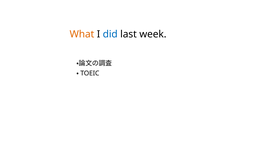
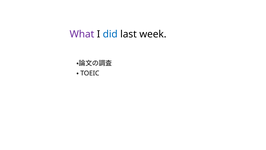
What colour: orange -> purple
